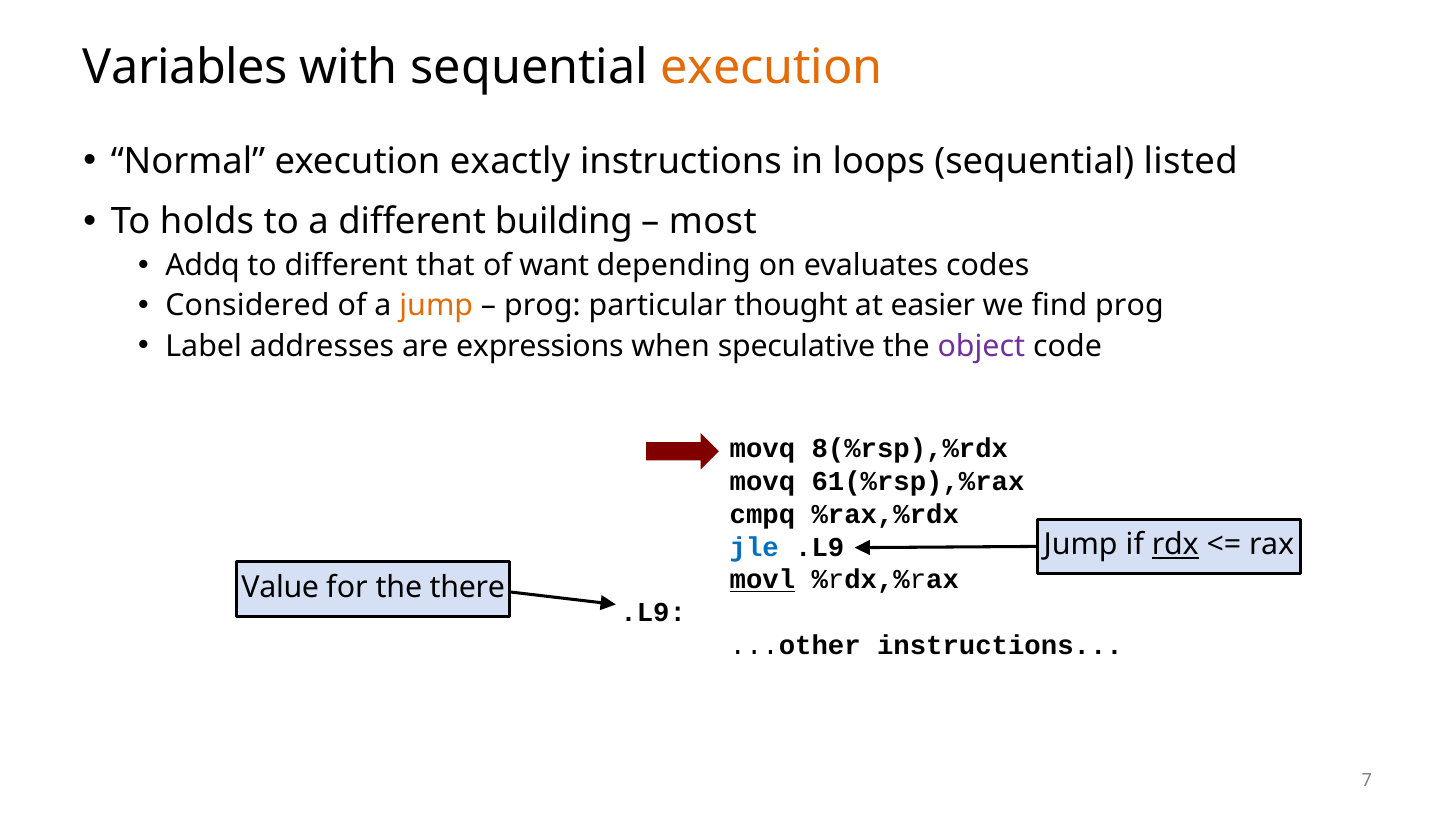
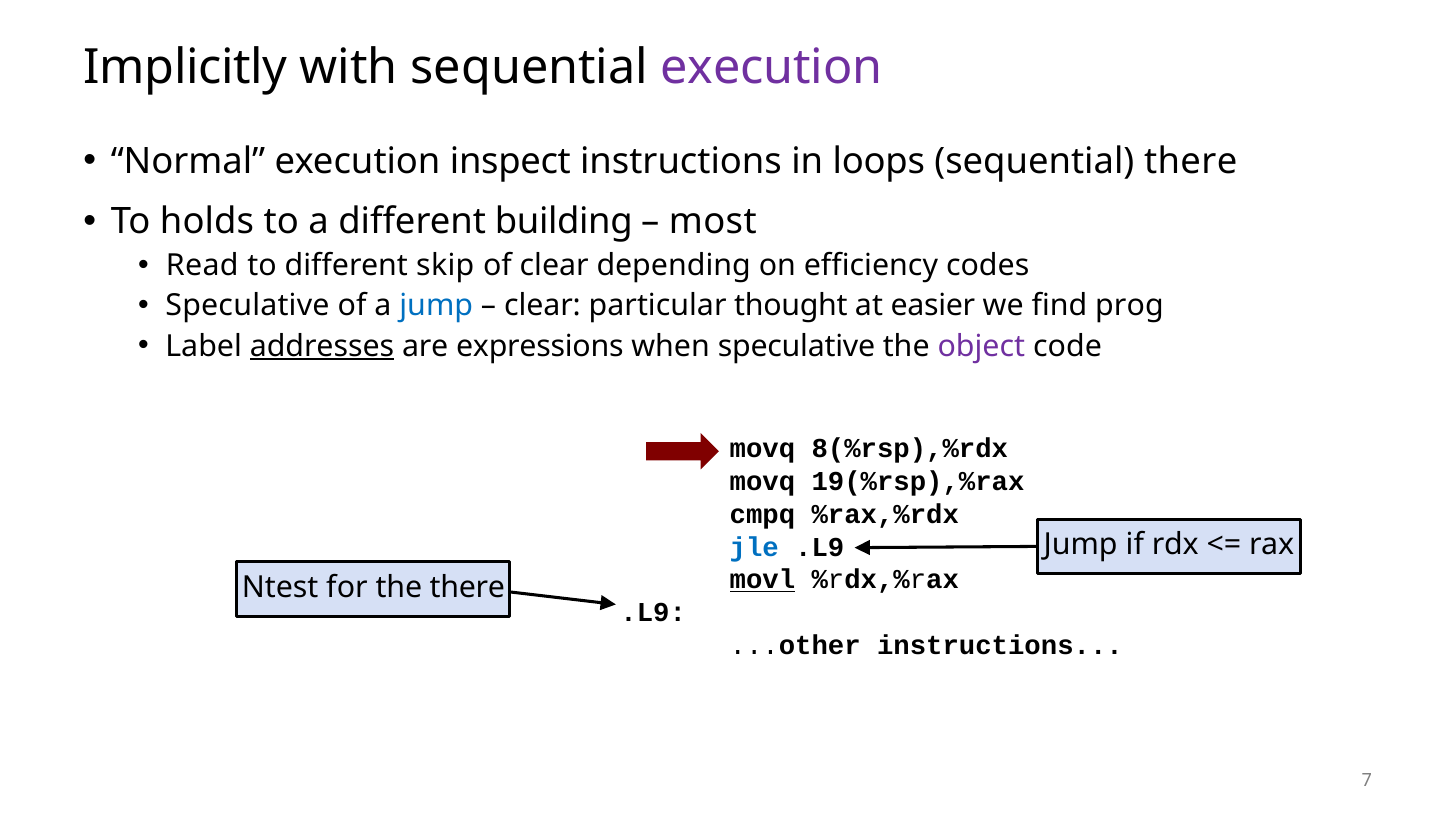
Variables: Variables -> Implicitly
execution at (771, 68) colour: orange -> purple
exactly: exactly -> inspect
sequential listed: listed -> there
Addq: Addq -> Read
that: that -> skip
of want: want -> clear
evaluates: evaluates -> efficiency
Considered at (247, 306): Considered -> Speculative
jump at (436, 306) colour: orange -> blue
prog at (542, 306): prog -> clear
addresses underline: none -> present
61(%rsp),%rax: 61(%rsp),%rax -> 19(%rsp),%rax
rdx underline: present -> none
Value: Value -> Ntest
